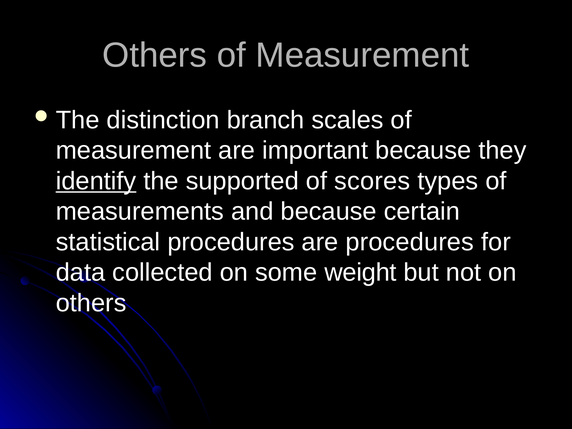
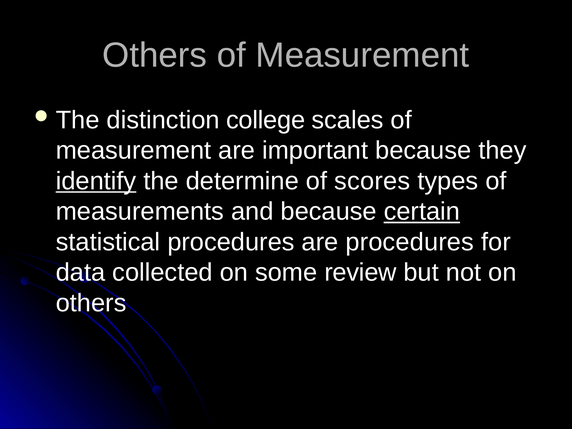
branch: branch -> college
supported: supported -> determine
certain underline: none -> present
weight: weight -> review
